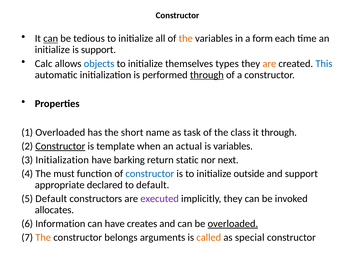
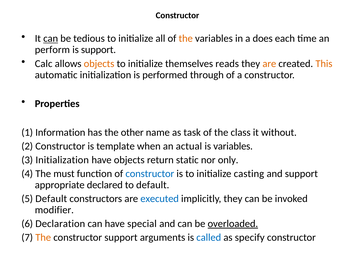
form: form -> does
initialize at (52, 50): initialize -> perform
objects at (99, 64) colour: blue -> orange
types: types -> reads
This colour: blue -> orange
through at (207, 75) underline: present -> none
1 Overloaded: Overloaded -> Information
short: short -> other
it through: through -> without
Constructor at (60, 146) underline: present -> none
have barking: barking -> objects
next: next -> only
outside: outside -> casting
executed colour: purple -> blue
allocates: allocates -> modifier
Information: Information -> Declaration
creates: creates -> special
constructor belongs: belongs -> support
called colour: orange -> blue
special: special -> specify
